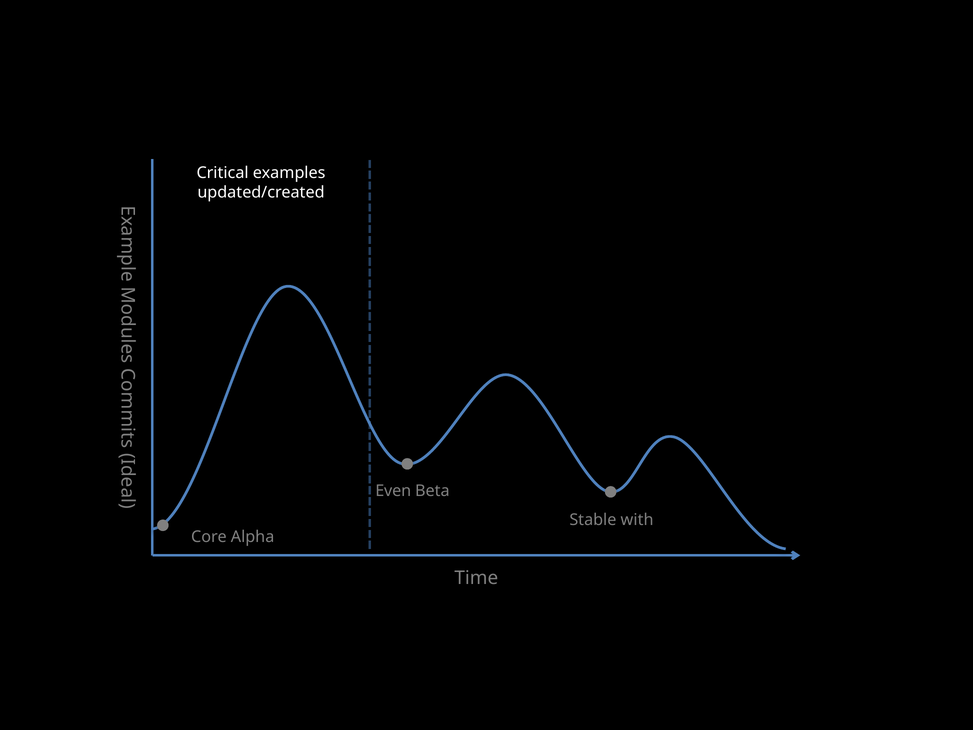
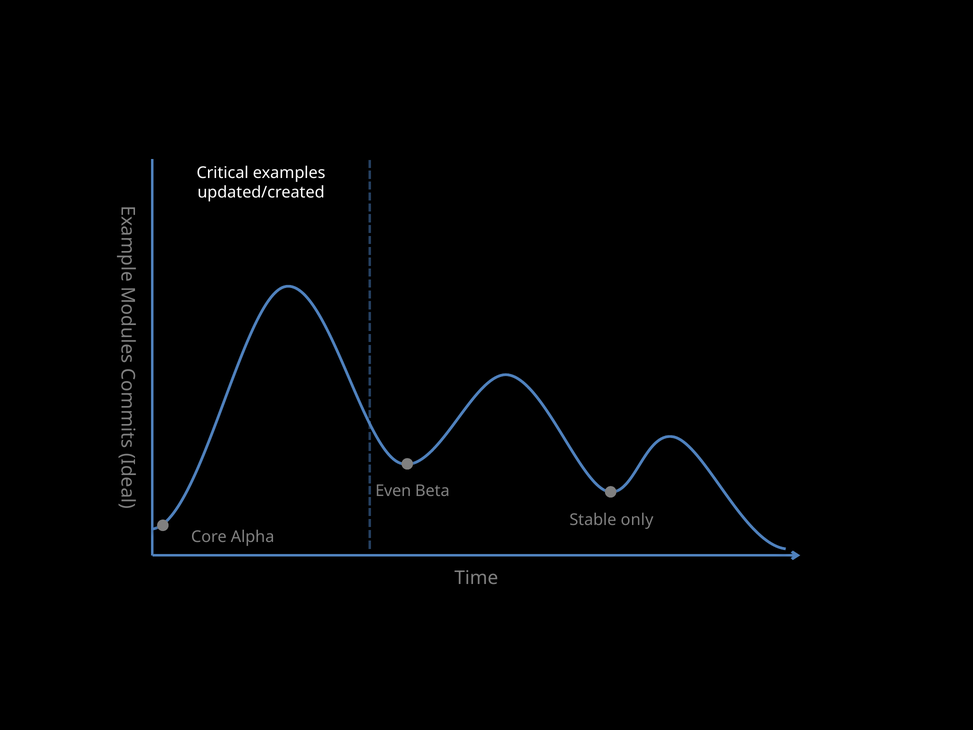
with: with -> only
